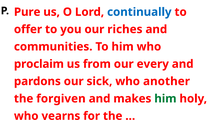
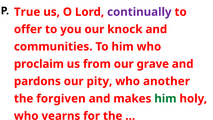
Pure: Pure -> True
continually colour: blue -> purple
riches: riches -> knock
every: every -> grave
sick: sick -> pity
